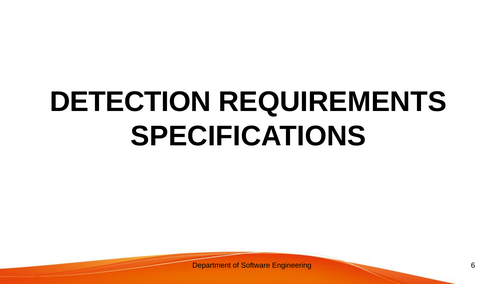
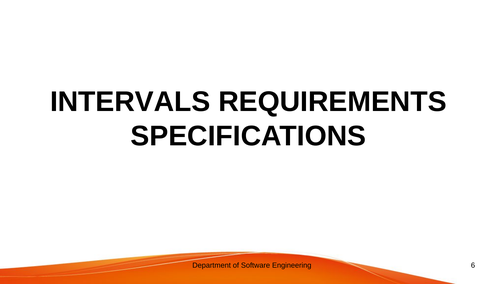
DETECTION: DETECTION -> INTERVALS
